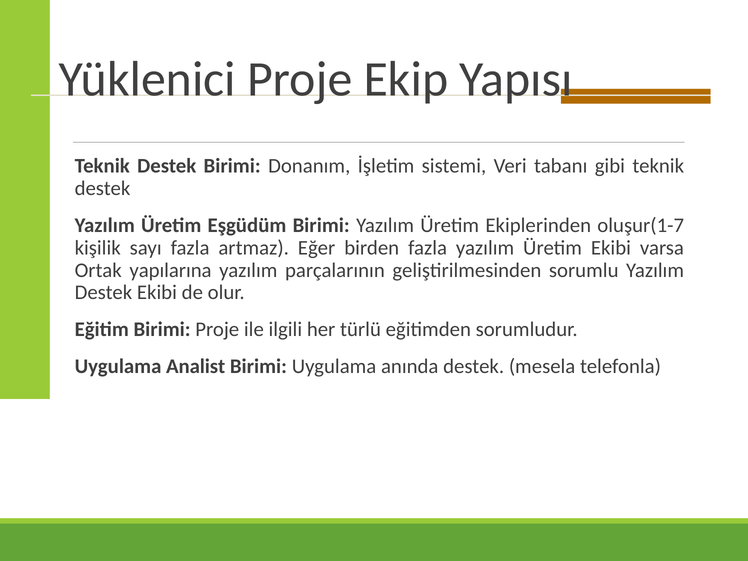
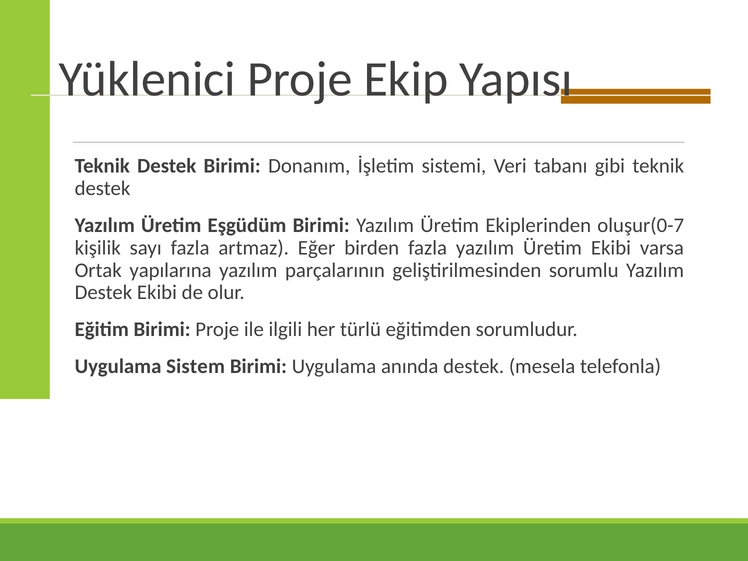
oluşur(1-7: oluşur(1-7 -> oluşur(0-7
Analist: Analist -> Sistem
